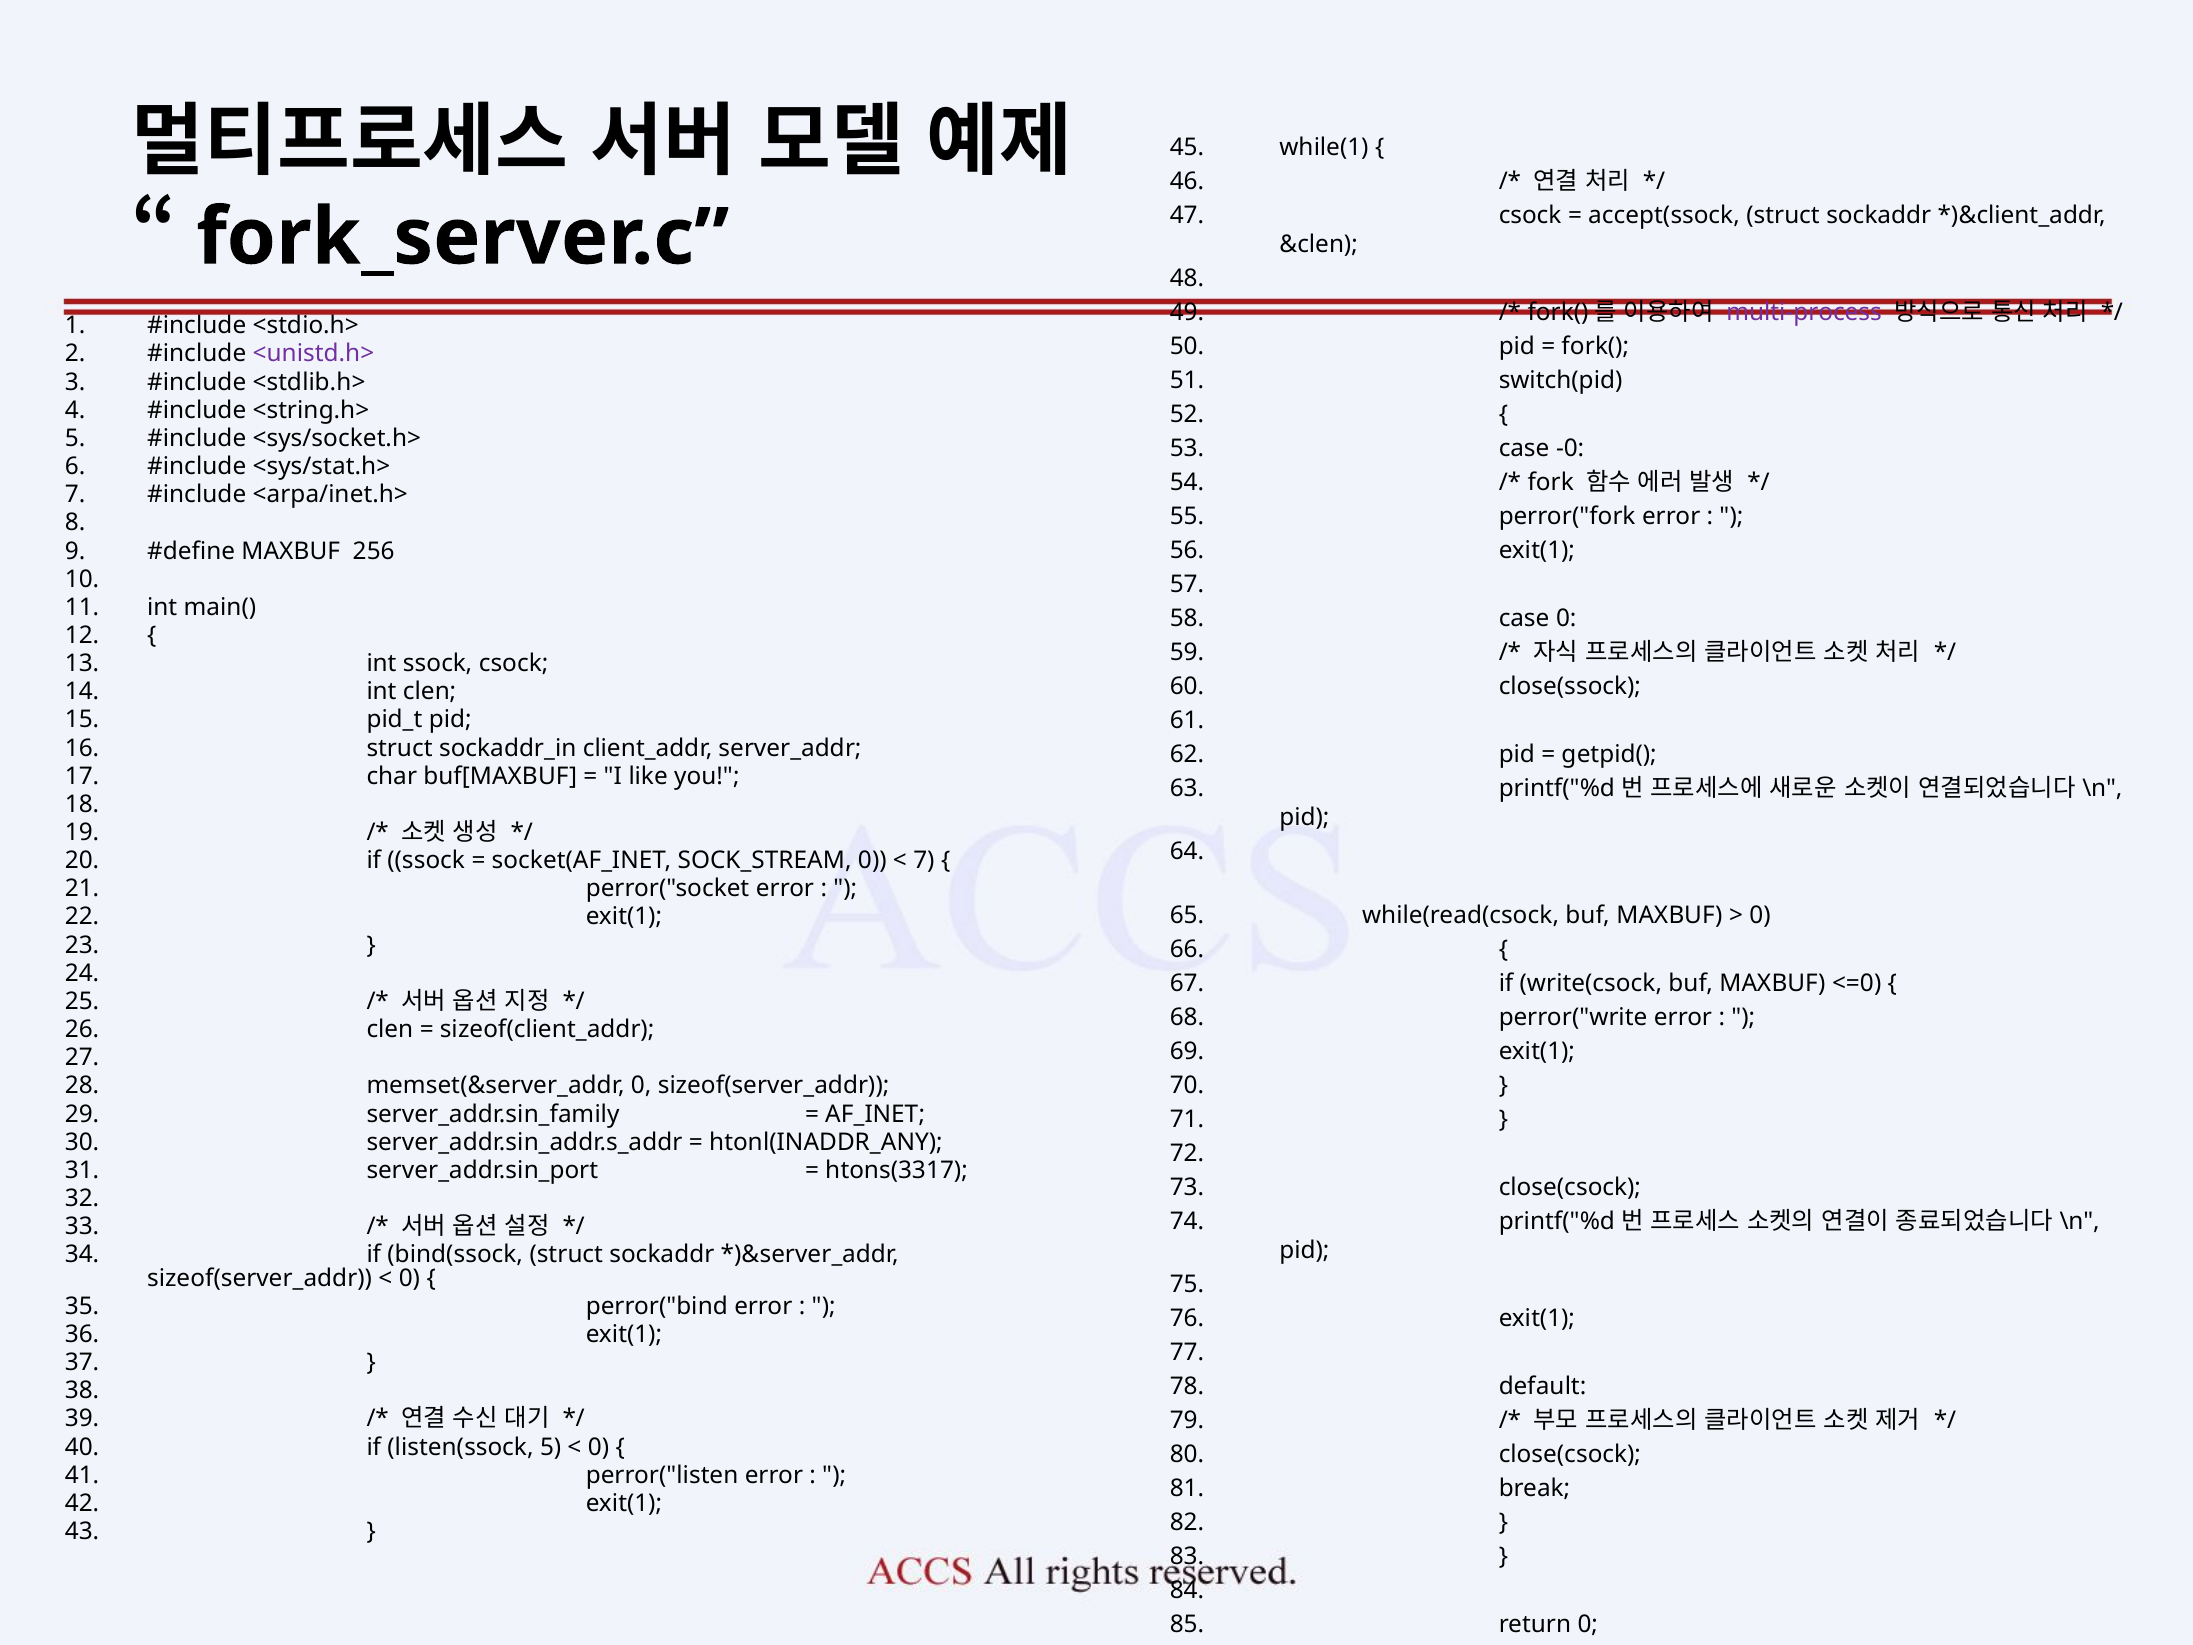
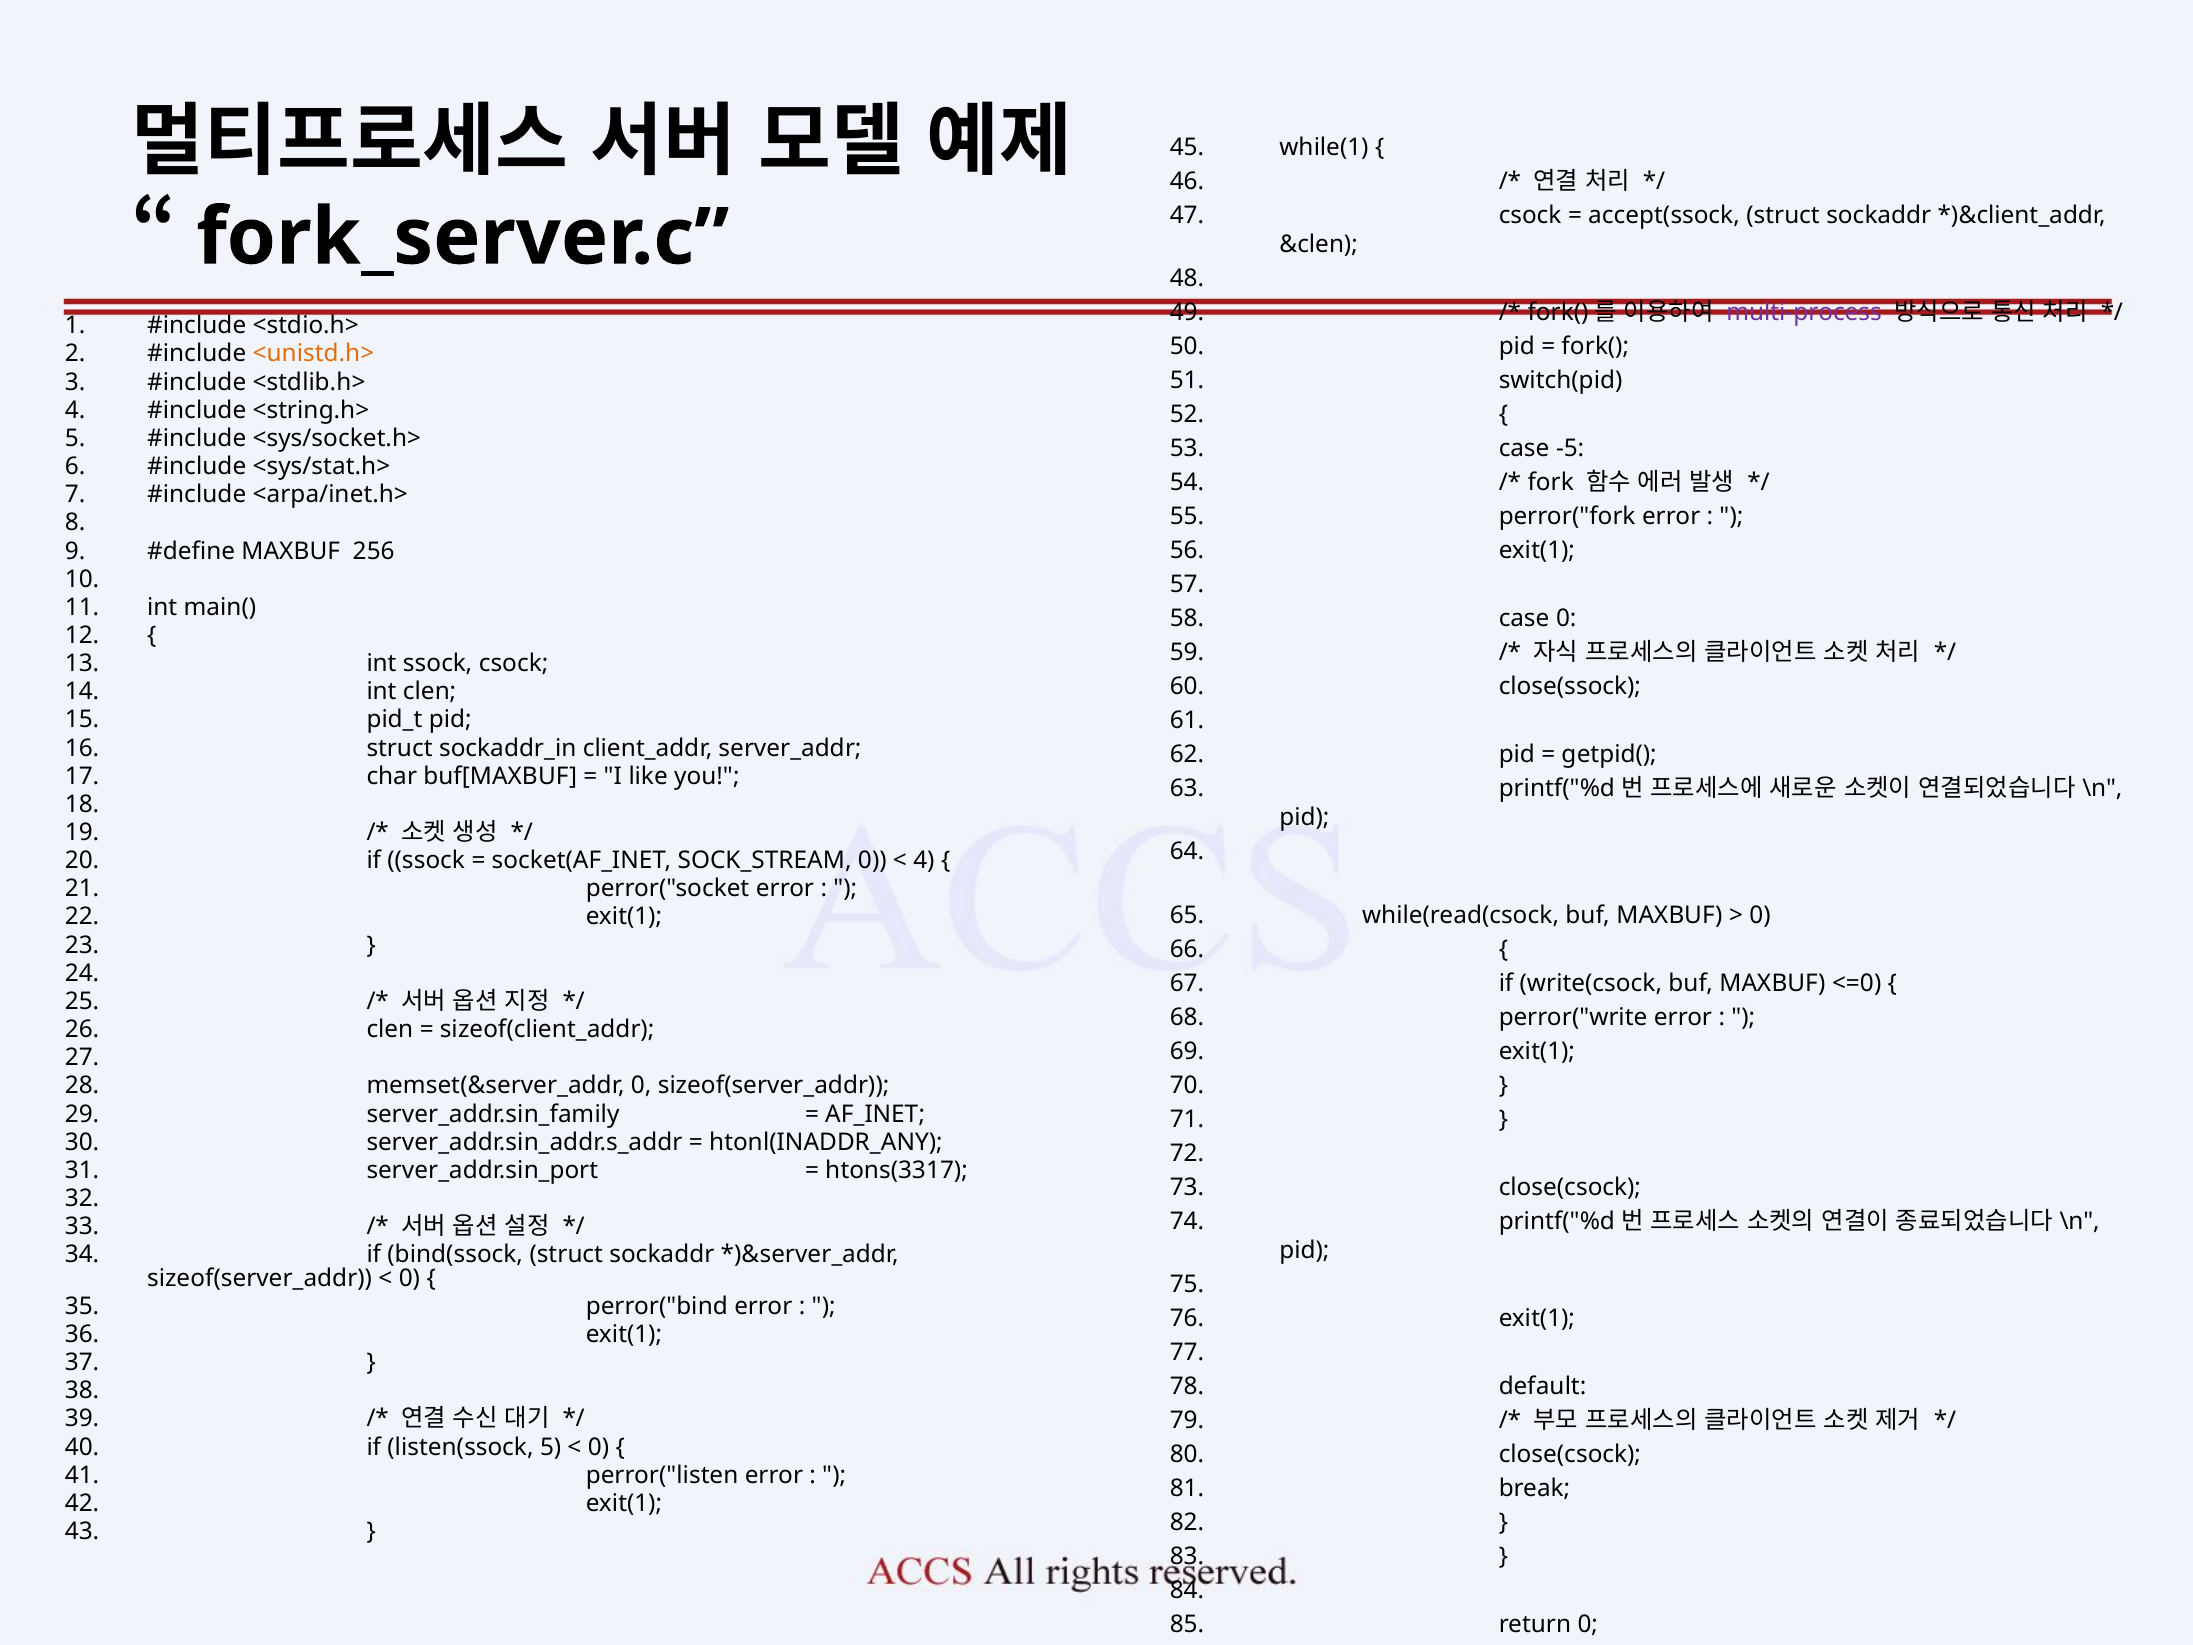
<unistd.h> colour: purple -> orange
-0: -0 -> -5
7 at (924, 861): 7 -> 4
